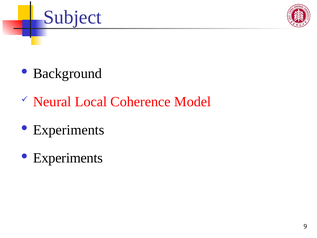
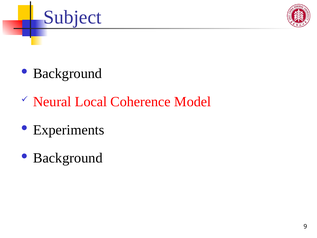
Experiments at (68, 158): Experiments -> Background
